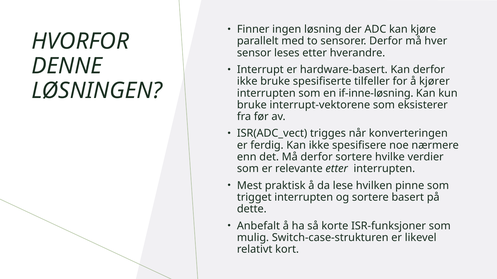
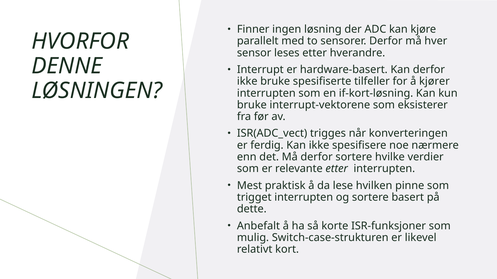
if-inne-løsning: if-inne-løsning -> if-kort-løsning
